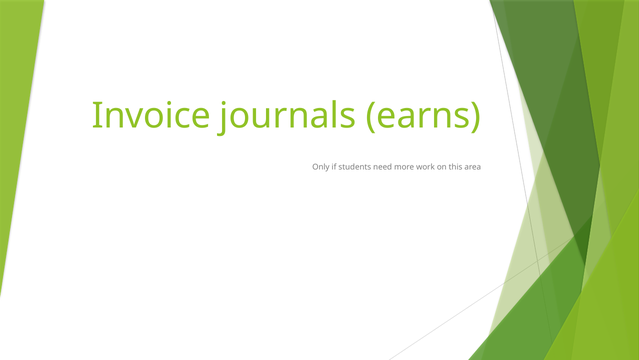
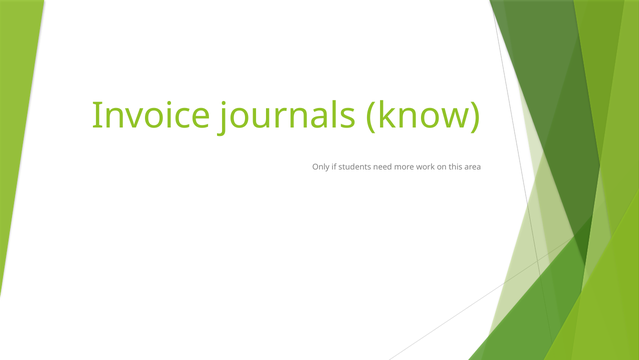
earns: earns -> know
